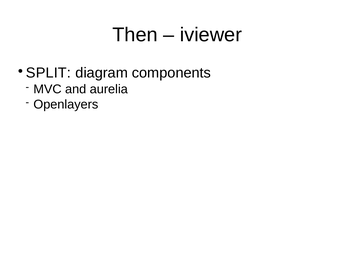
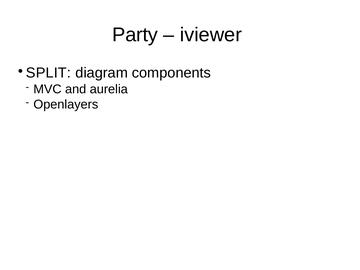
Then: Then -> Party
